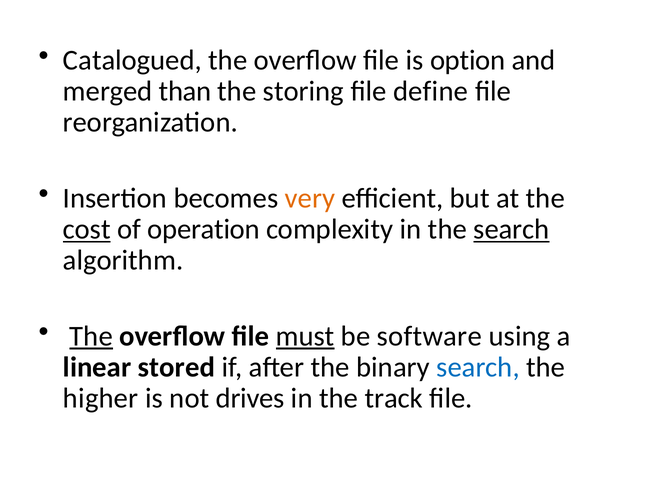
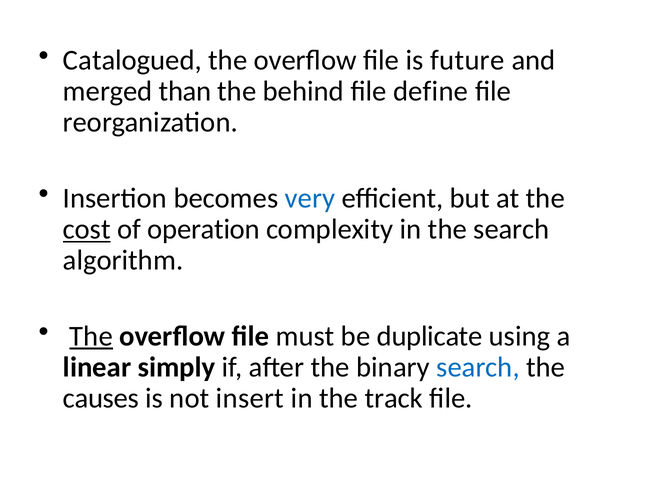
option: option -> future
storing: storing -> behind
very colour: orange -> blue
search at (511, 229) underline: present -> none
must underline: present -> none
software: software -> duplicate
stored: stored -> simply
higher: higher -> causes
drives: drives -> insert
